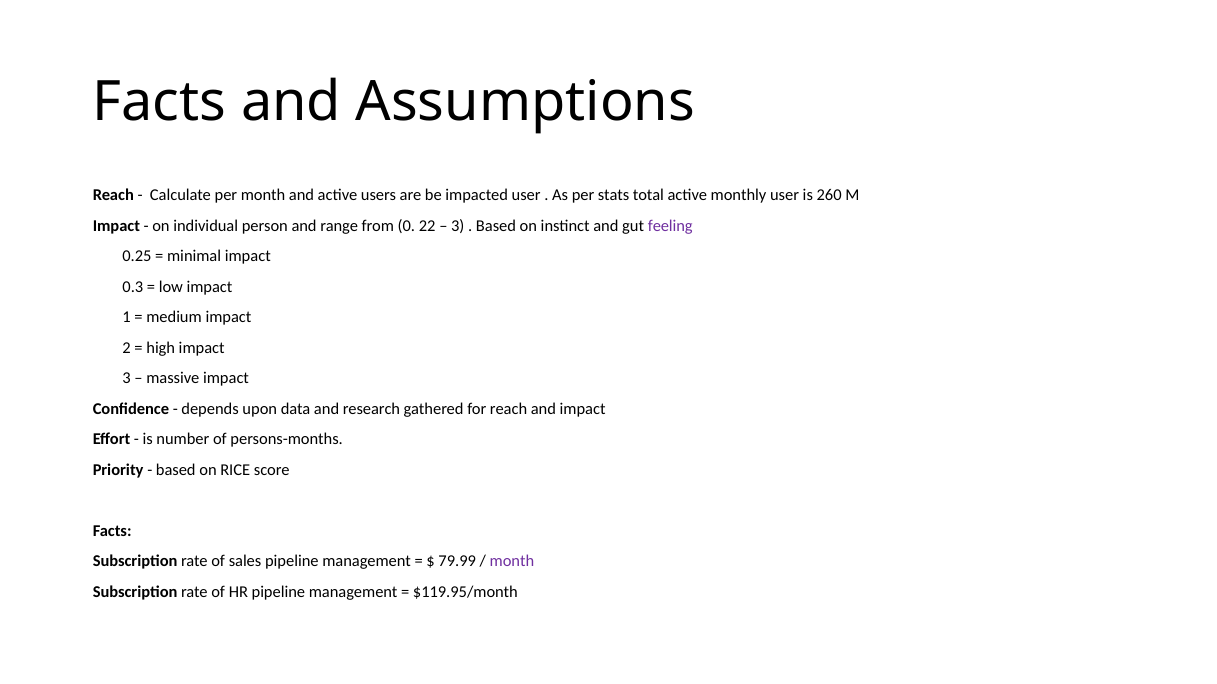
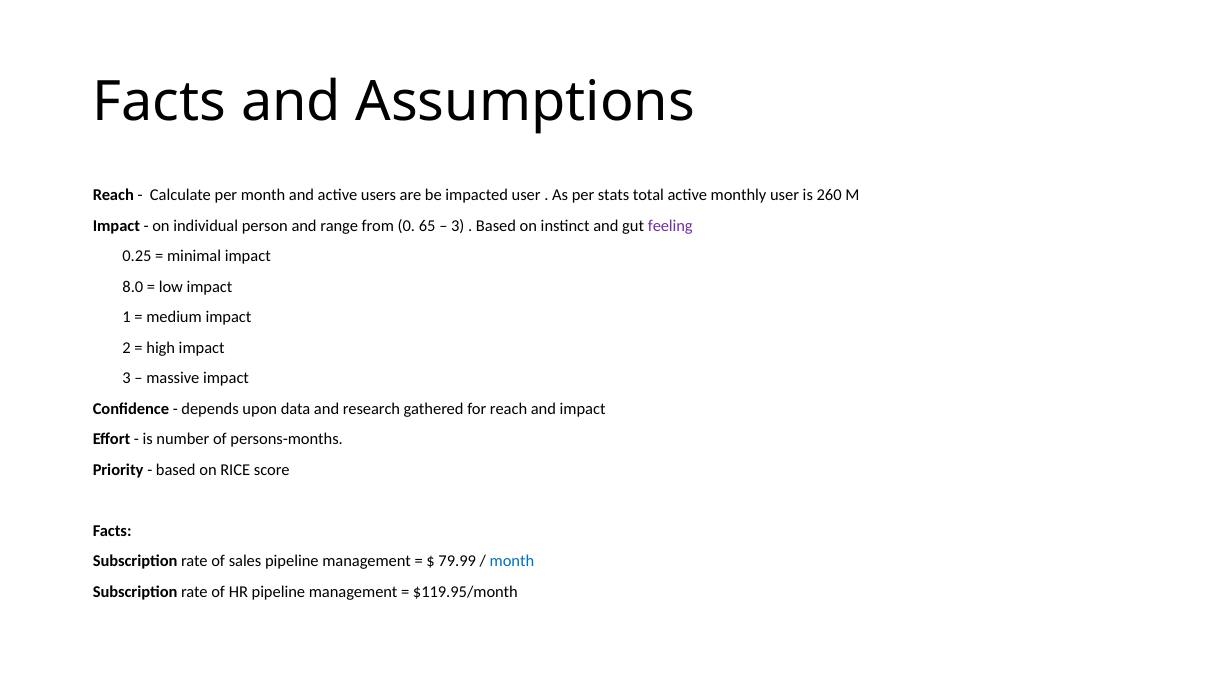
22: 22 -> 65
0.3: 0.3 -> 8.0
month at (512, 562) colour: purple -> blue
